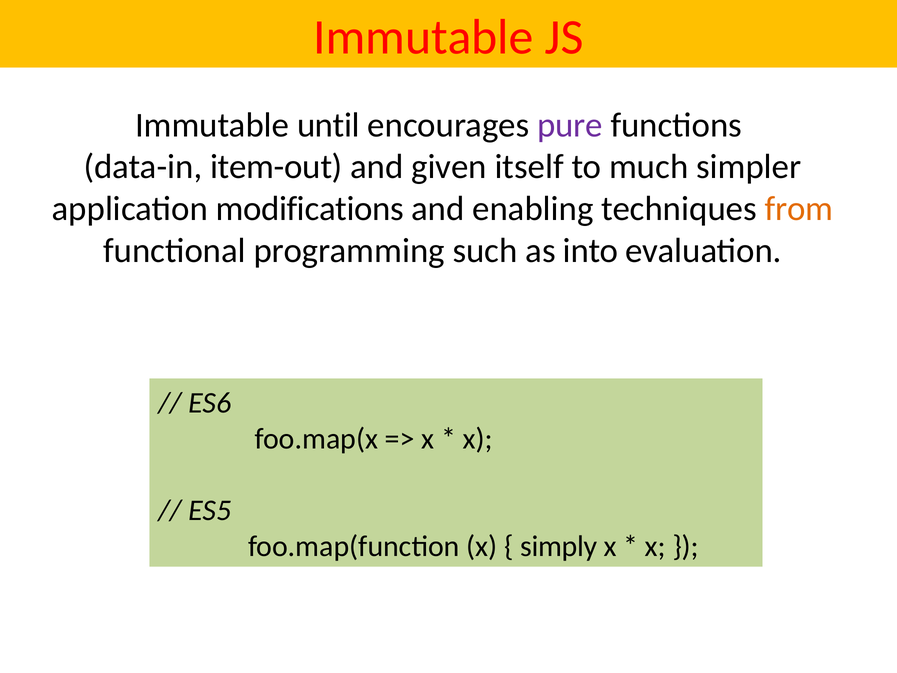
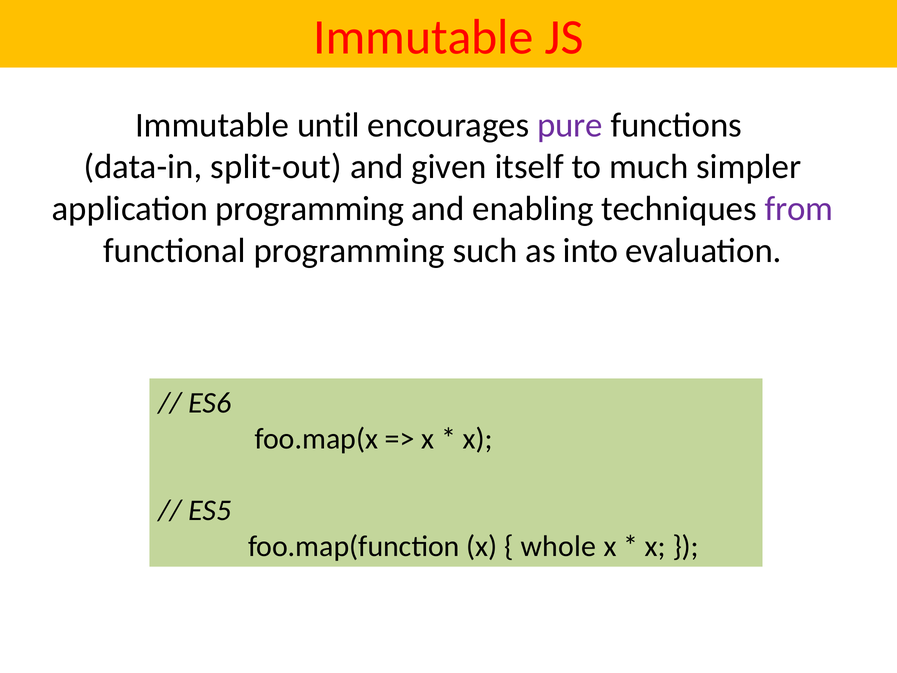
item-out: item-out -> split-out
application modifications: modifications -> programming
from colour: orange -> purple
simply: simply -> whole
